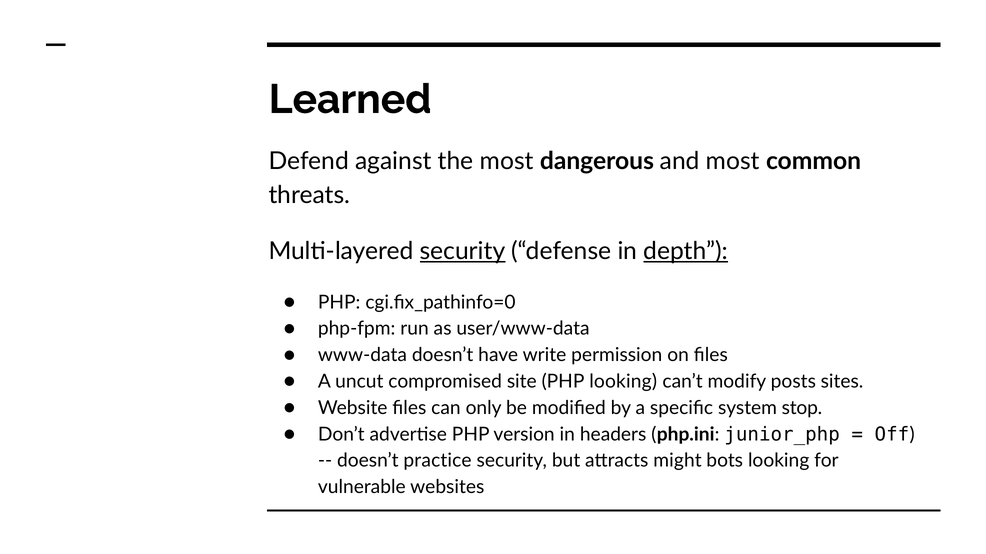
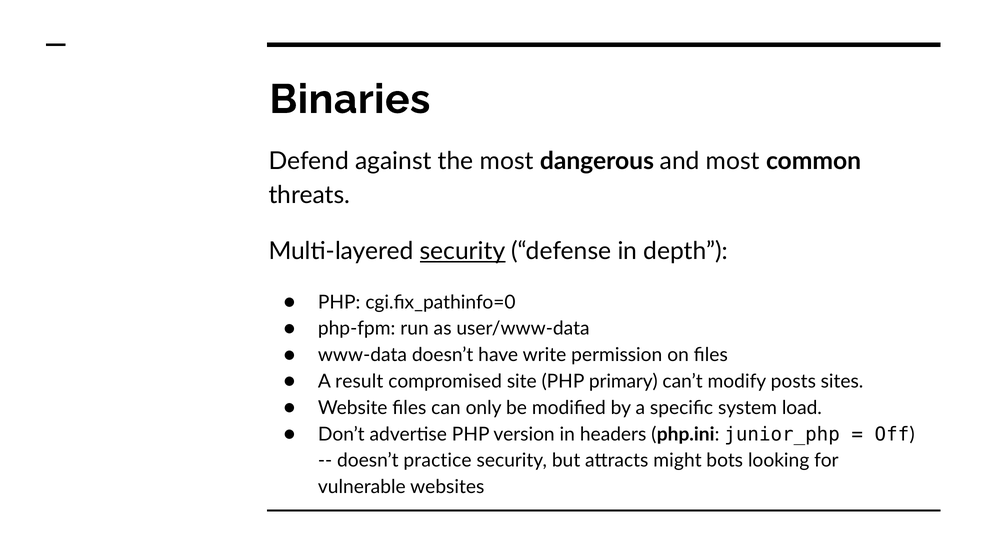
Learned: Learned -> Binaries
depth underline: present -> none
uncut: uncut -> result
PHP looking: looking -> primary
stop: stop -> load
